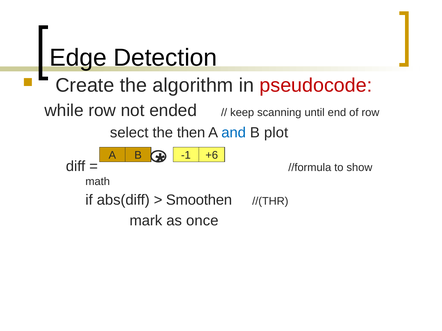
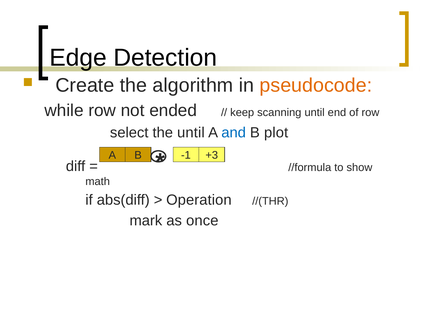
pseudocode colour: red -> orange
the then: then -> until
+6: +6 -> +3
Smoothen: Smoothen -> Operation
